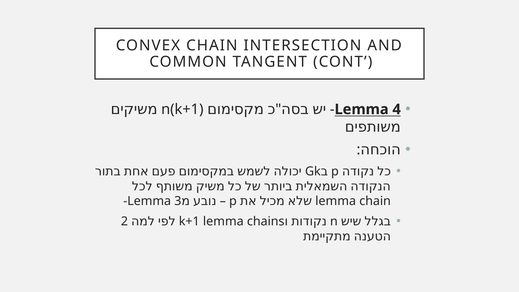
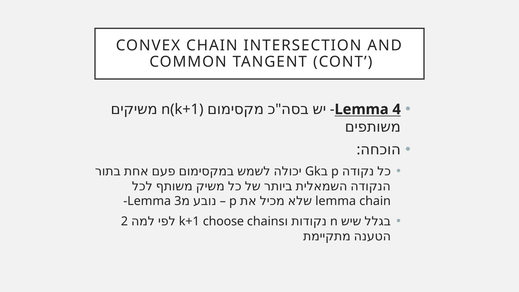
lemma at (223, 221): lemma -> choose
